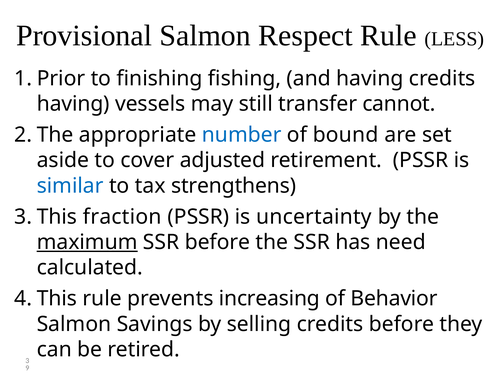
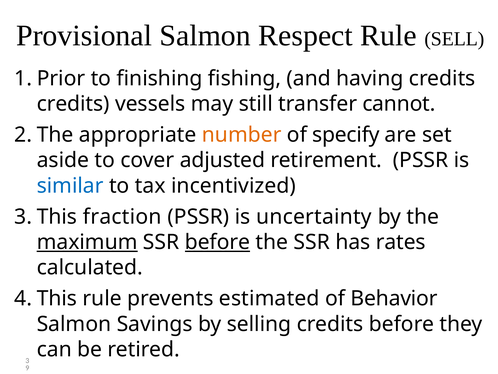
LESS: LESS -> SELL
having at (73, 104): having -> credits
number colour: blue -> orange
bound: bound -> specify
strengthens: strengthens -> incentivized
before at (217, 242) underline: none -> present
need: need -> rates
increasing: increasing -> estimated
